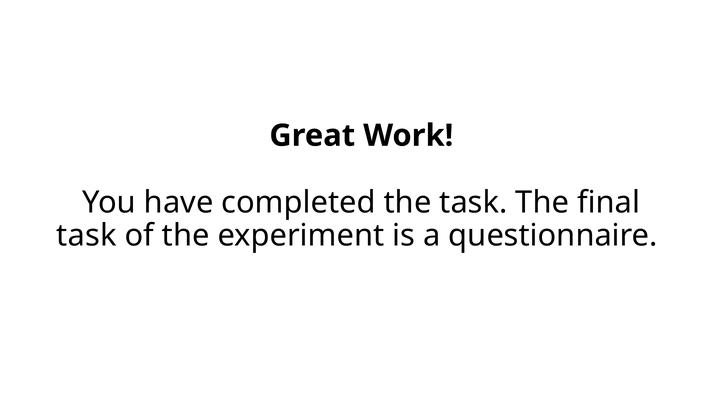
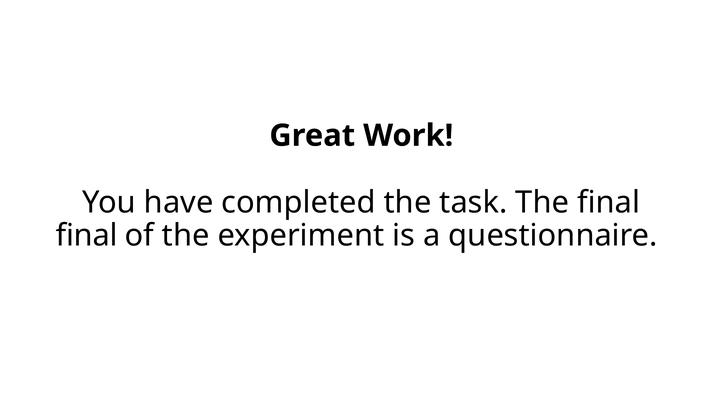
task at (86, 236): task -> final
